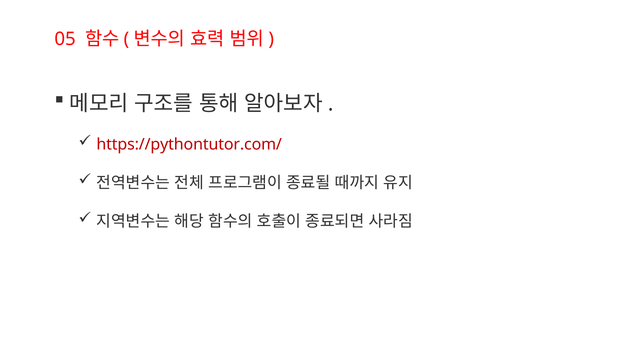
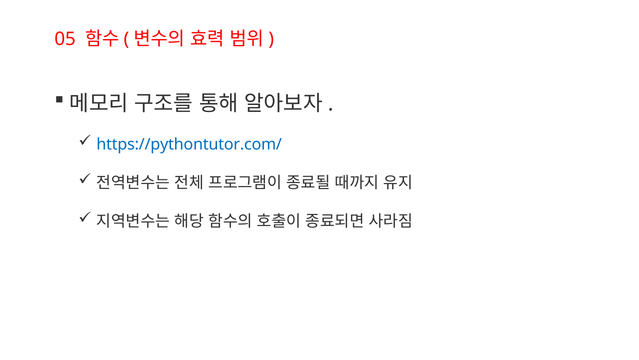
https://pythontutor.com/ colour: red -> blue
